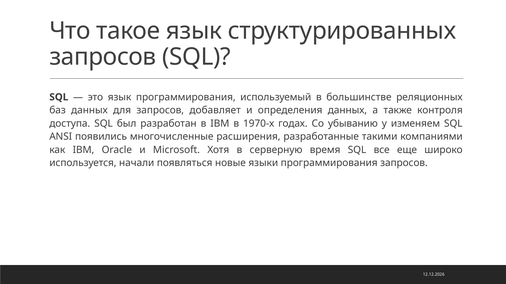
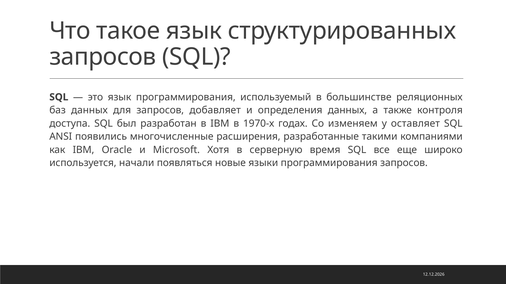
убыванию: убыванию -> изменяем
изменяем: изменяем -> оставляет
